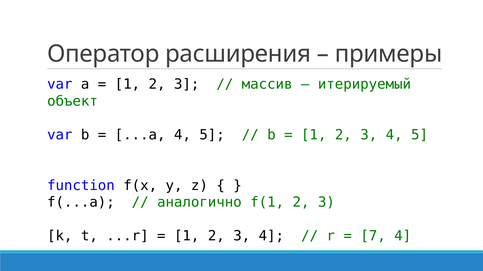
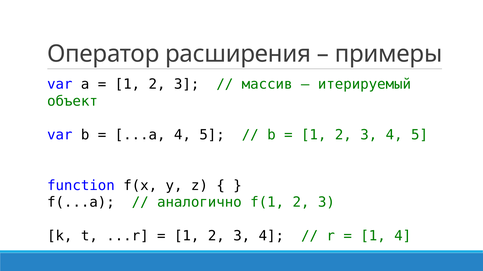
7 at (373, 237): 7 -> 1
